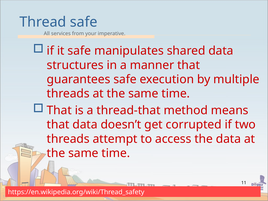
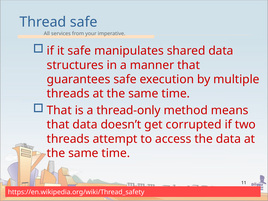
thread-that: thread-that -> thread-only
